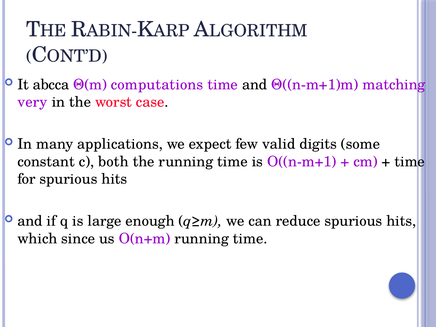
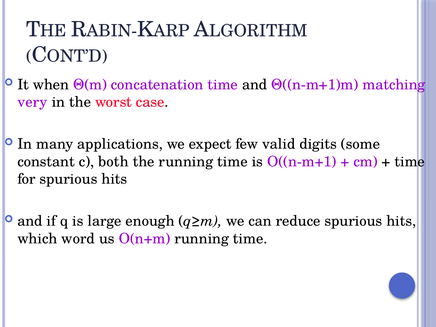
abcca: abcca -> when
computations: computations -> concatenation
since: since -> word
